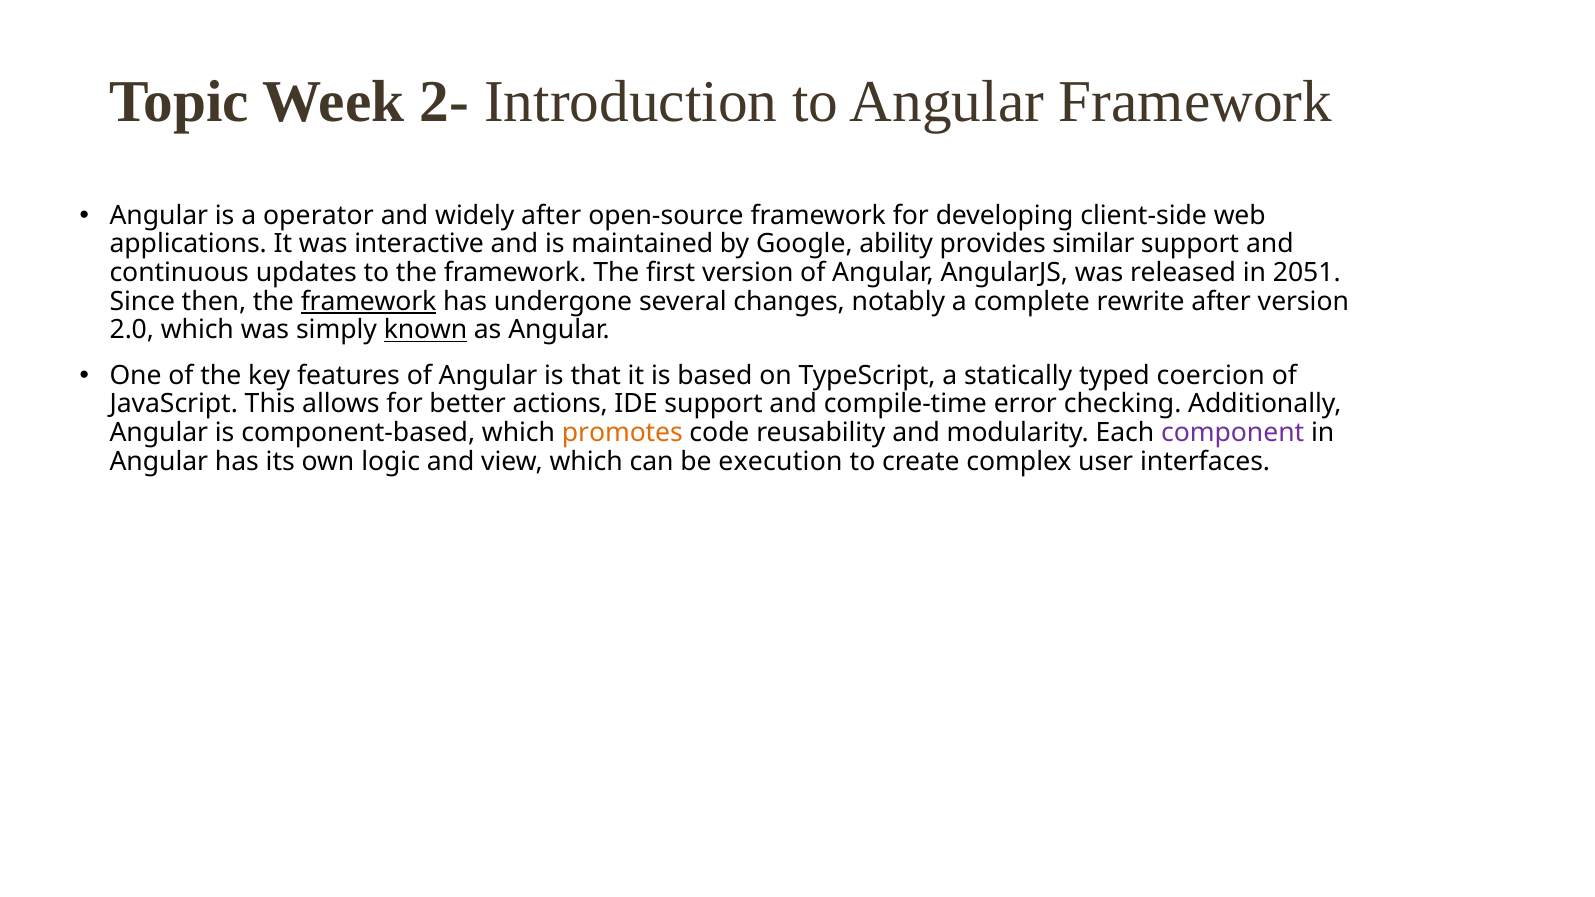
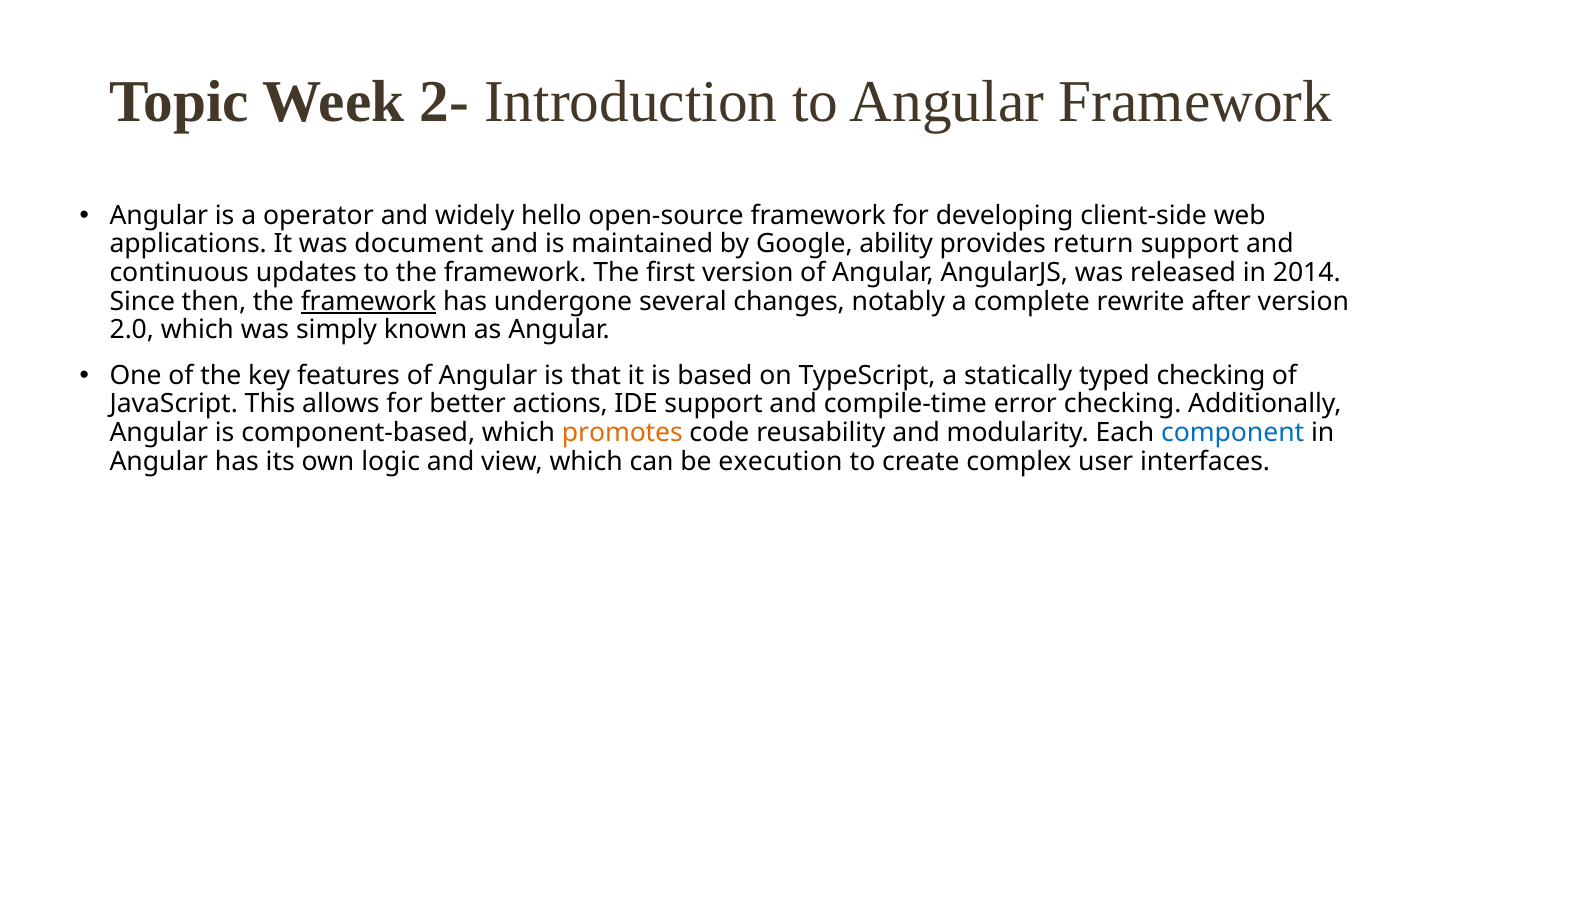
widely after: after -> hello
interactive: interactive -> document
similar: similar -> return
2051: 2051 -> 2014
known underline: present -> none
typed coercion: coercion -> checking
component colour: purple -> blue
